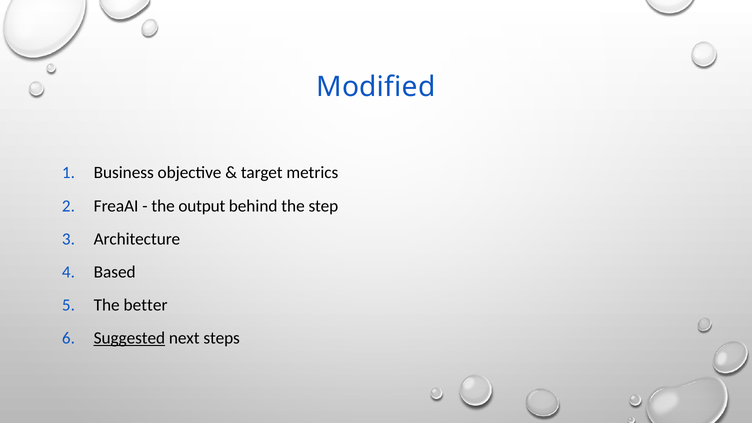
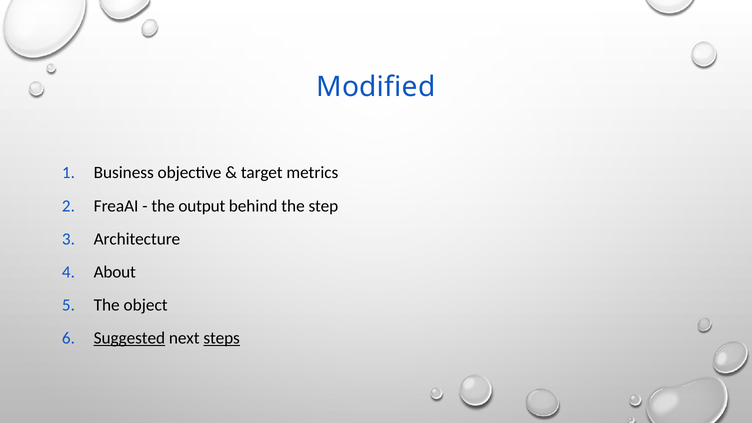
Based: Based -> About
better: better -> object
steps underline: none -> present
